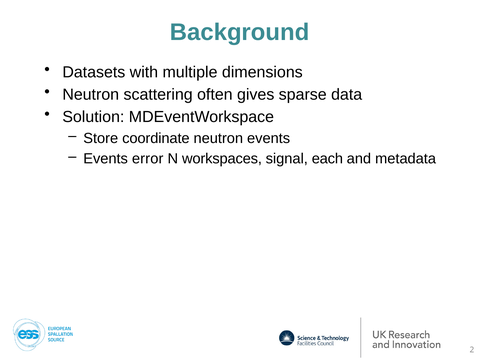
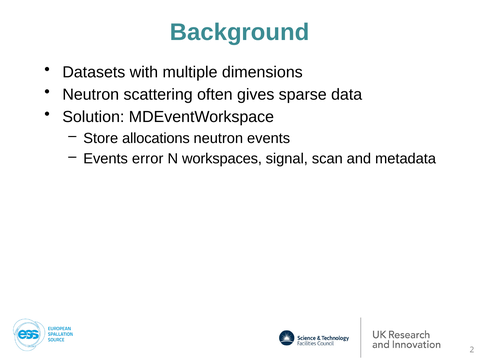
coordinate: coordinate -> allocations
each: each -> scan
